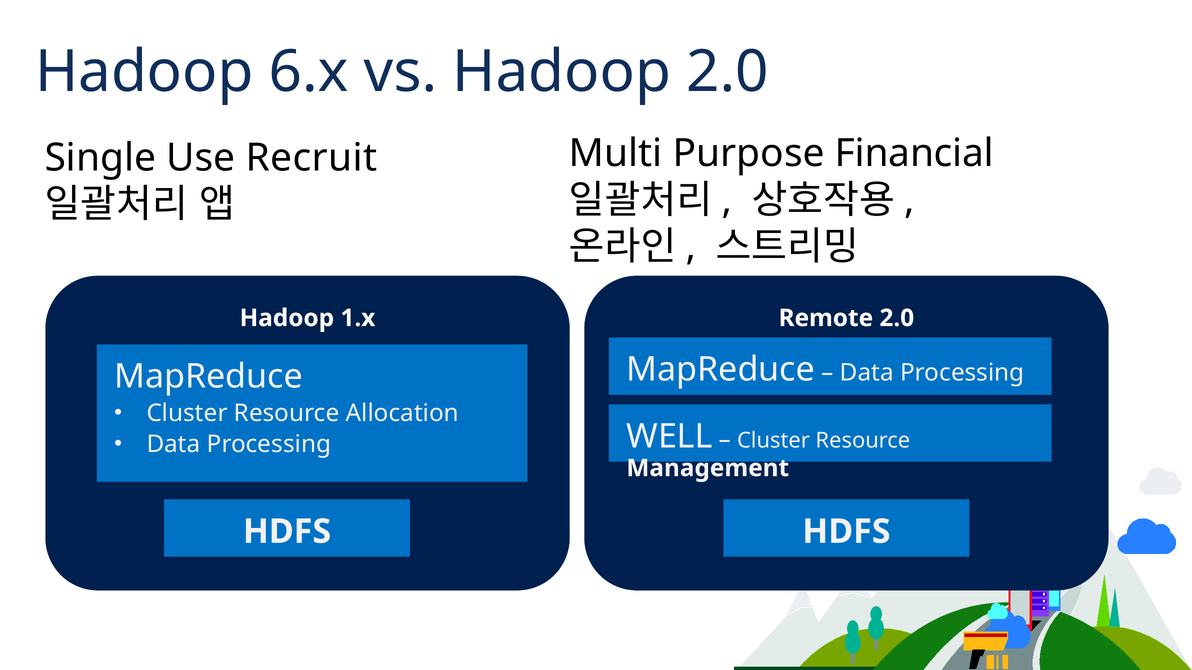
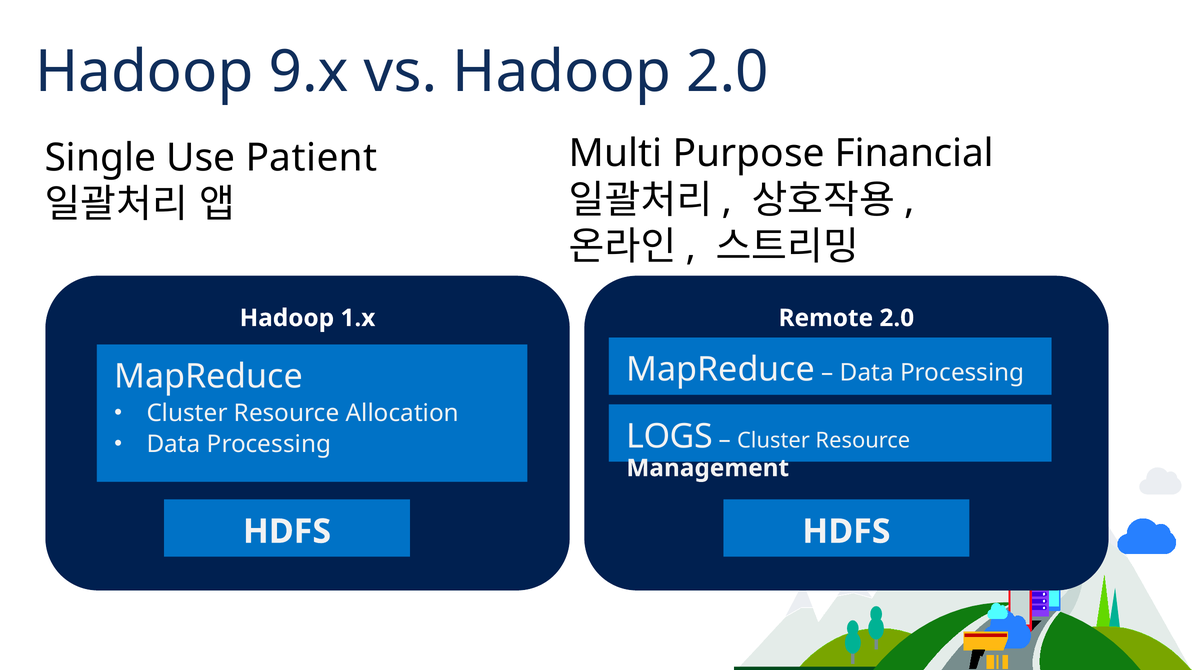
6.x: 6.x -> 9.x
Recruit: Recruit -> Patient
WELL: WELL -> LOGS
